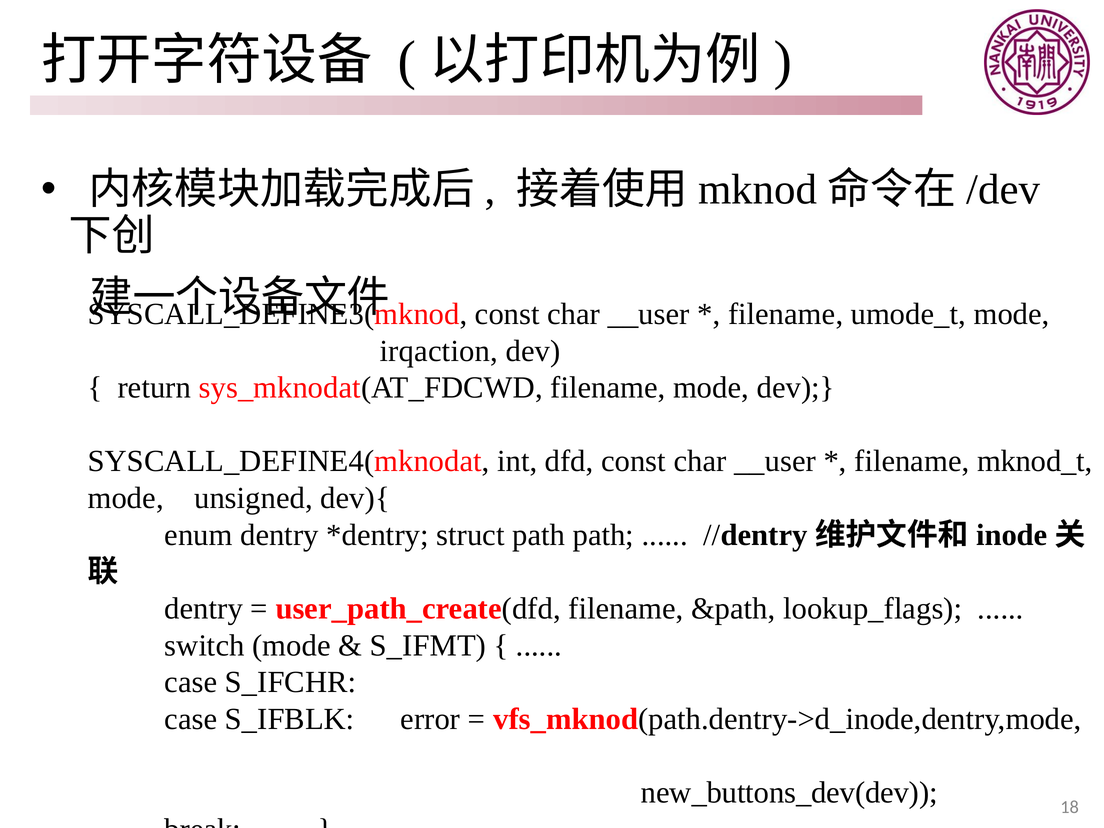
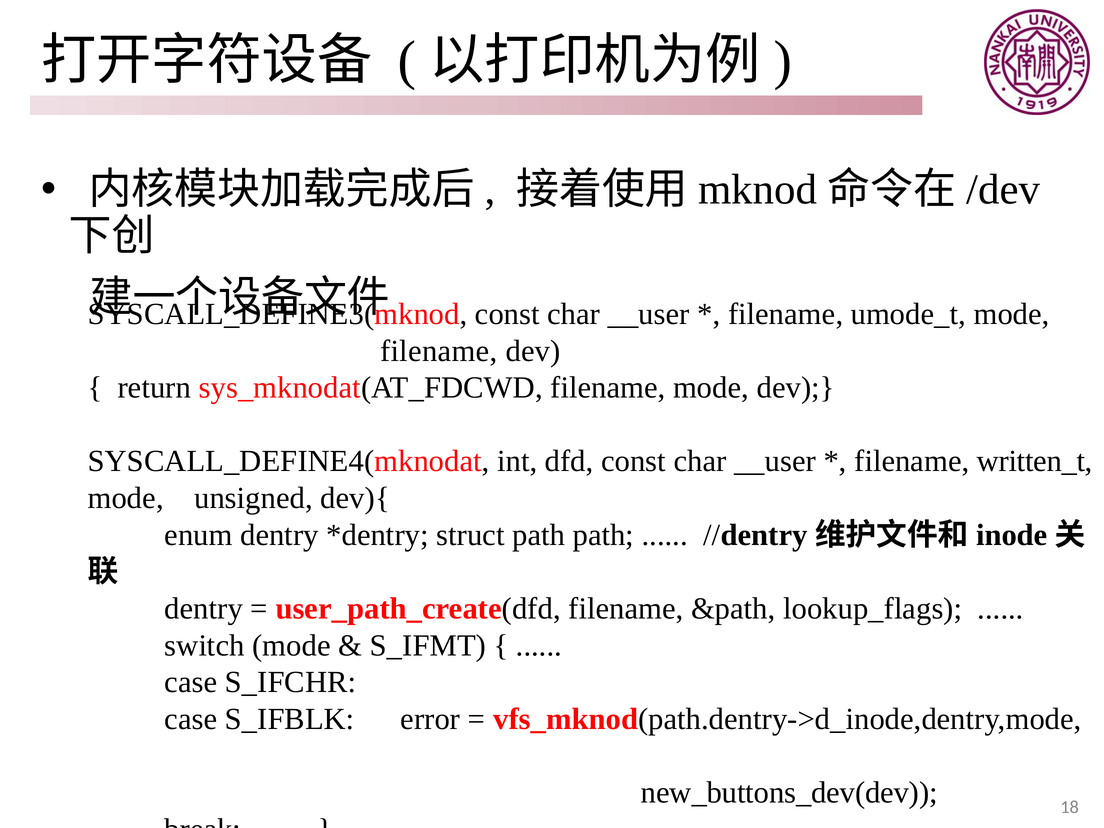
irqaction at (439, 351): irqaction -> filename
mknod_t: mknod_t -> written_t
